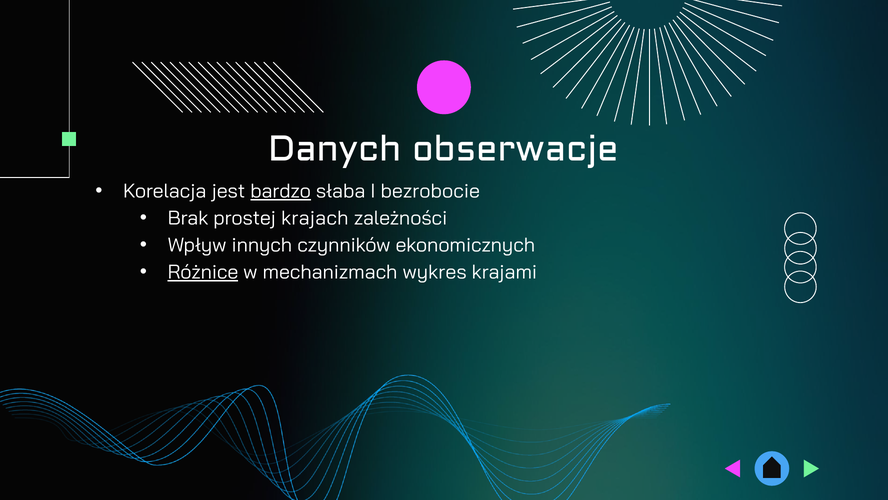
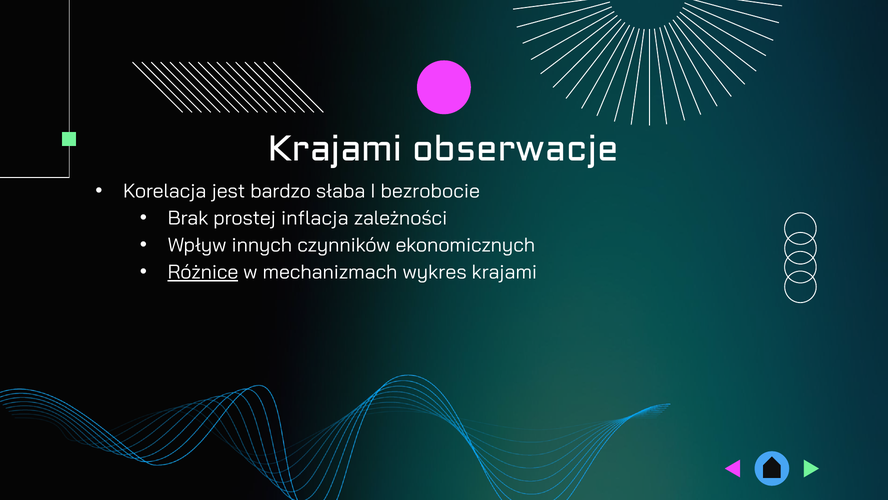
Danych at (335, 149): Danych -> Krajami
bardzo underline: present -> none
krajach: krajach -> inflacja
